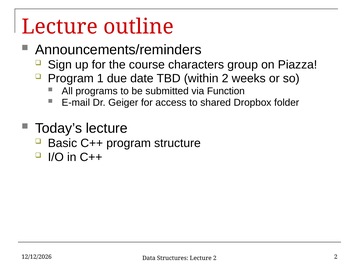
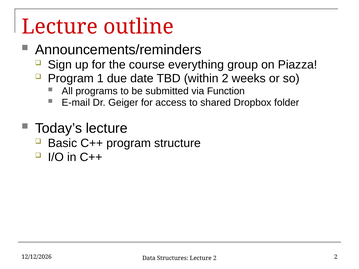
characters: characters -> everything
